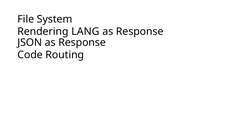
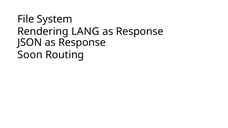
Code: Code -> Soon
